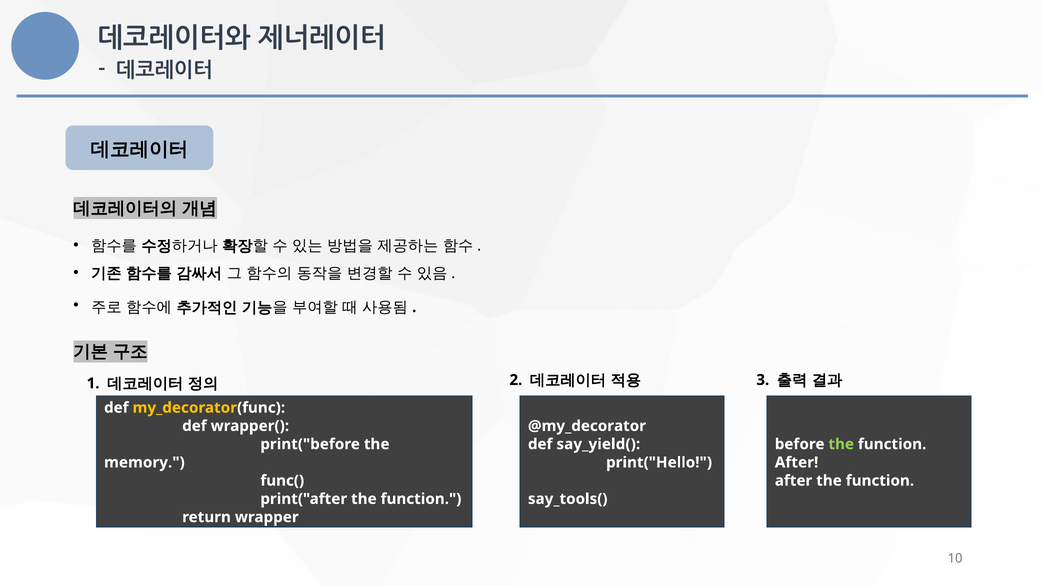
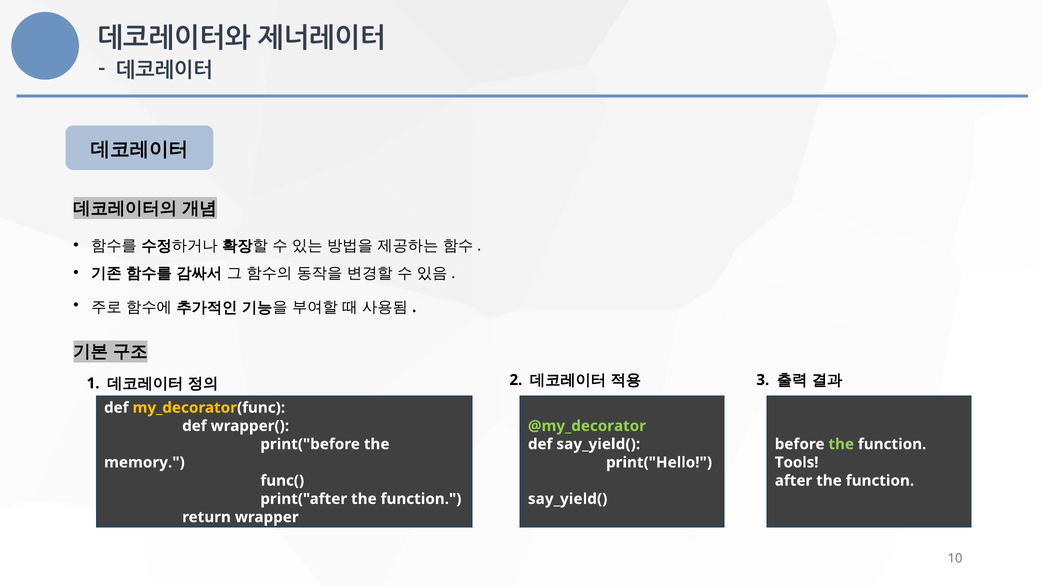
@my_decorator colour: white -> light green
After at (797, 463): After -> Tools
say_tools( at (568, 499): say_tools( -> say_yield(
